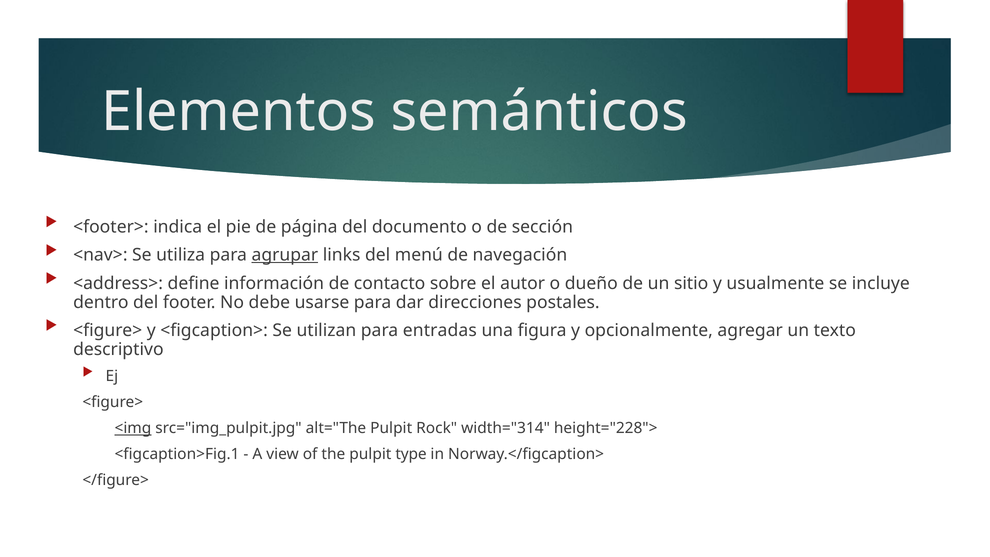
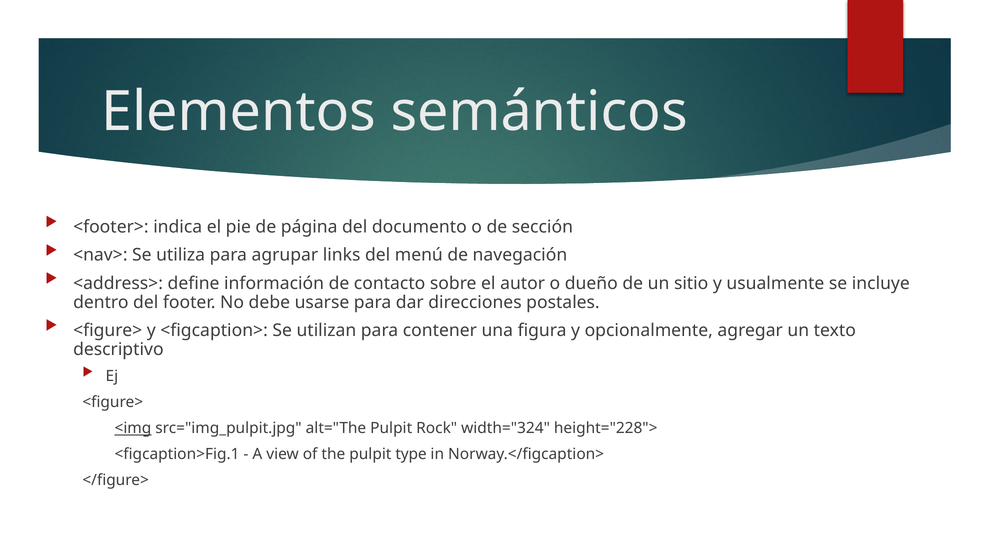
agrupar underline: present -> none
entradas: entradas -> contener
width="314: width="314 -> width="324
